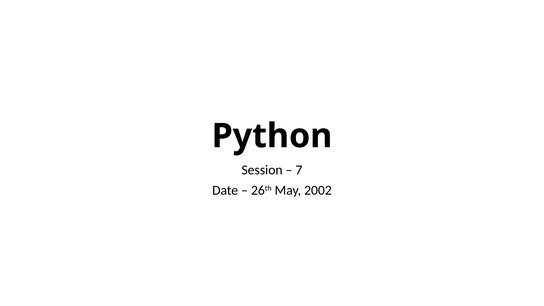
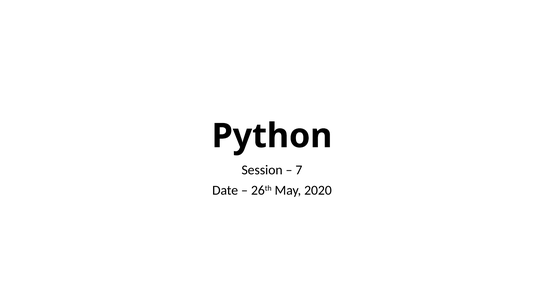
2002: 2002 -> 2020
